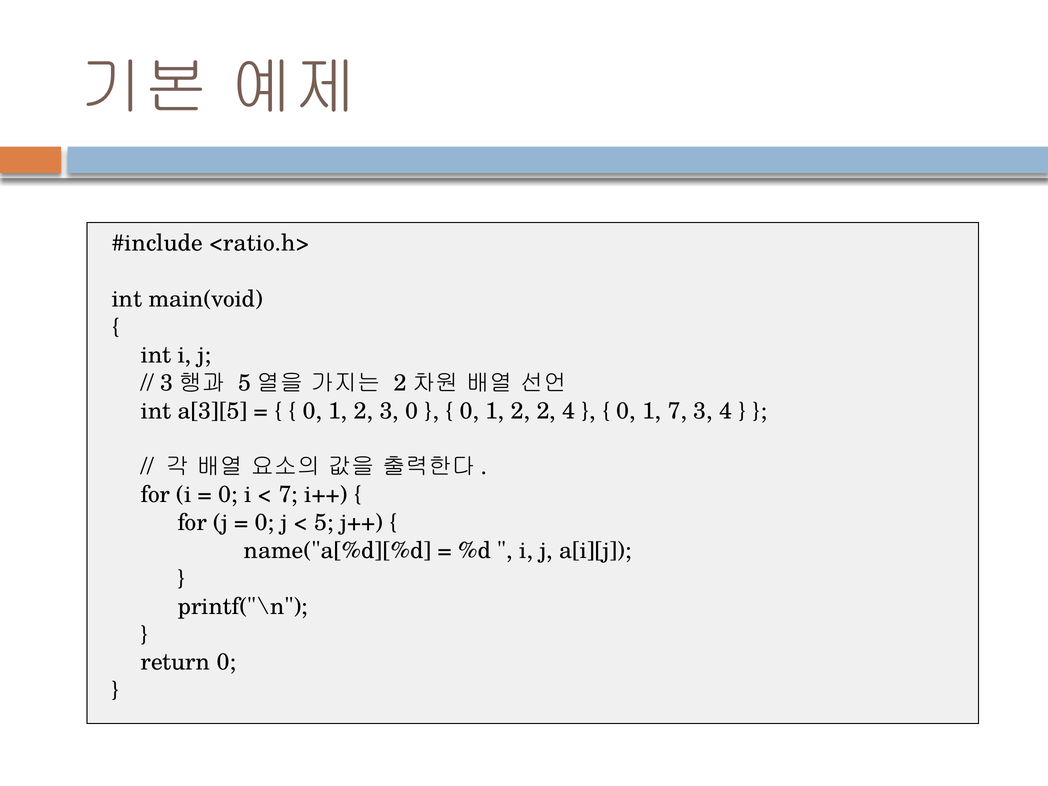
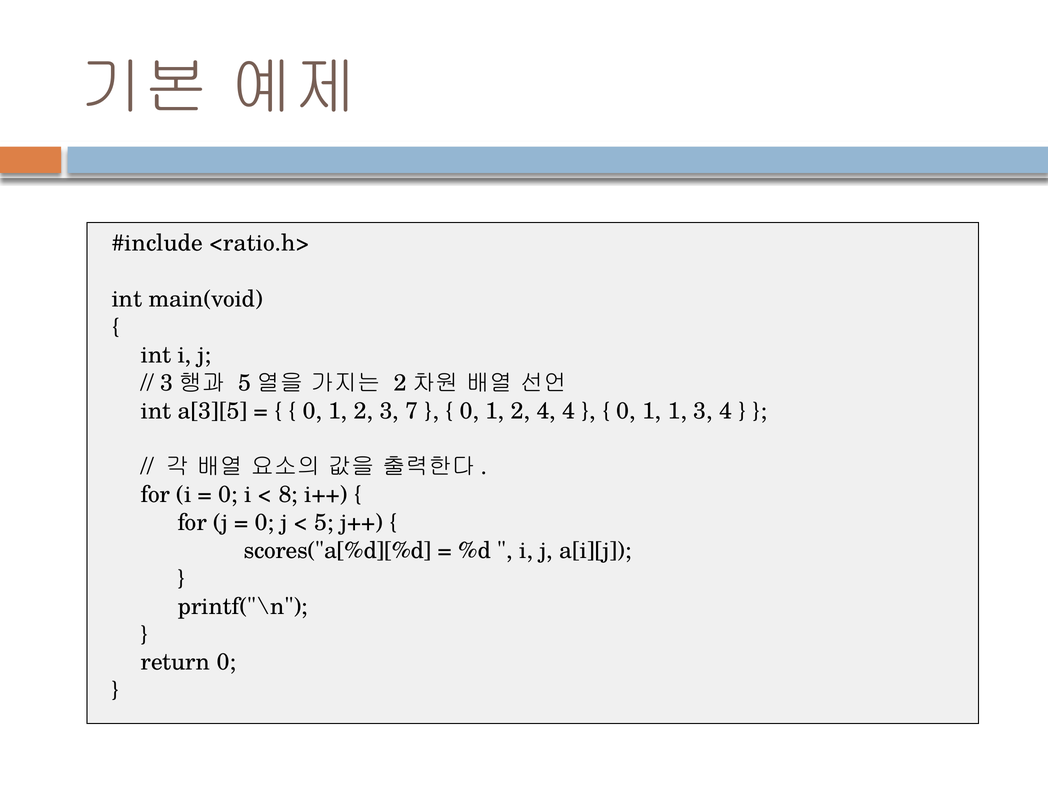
3 0: 0 -> 7
2 2: 2 -> 4
1 7: 7 -> 1
7 at (288, 495): 7 -> 8
name("a[%d][%d: name("a[%d][%d -> scores("a[%d][%d
